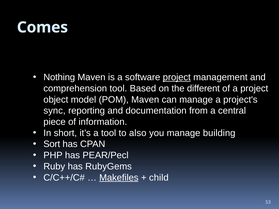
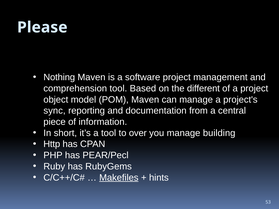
Comes: Comes -> Please
project at (177, 77) underline: present -> none
also: also -> over
Sort: Sort -> Http
child: child -> hints
